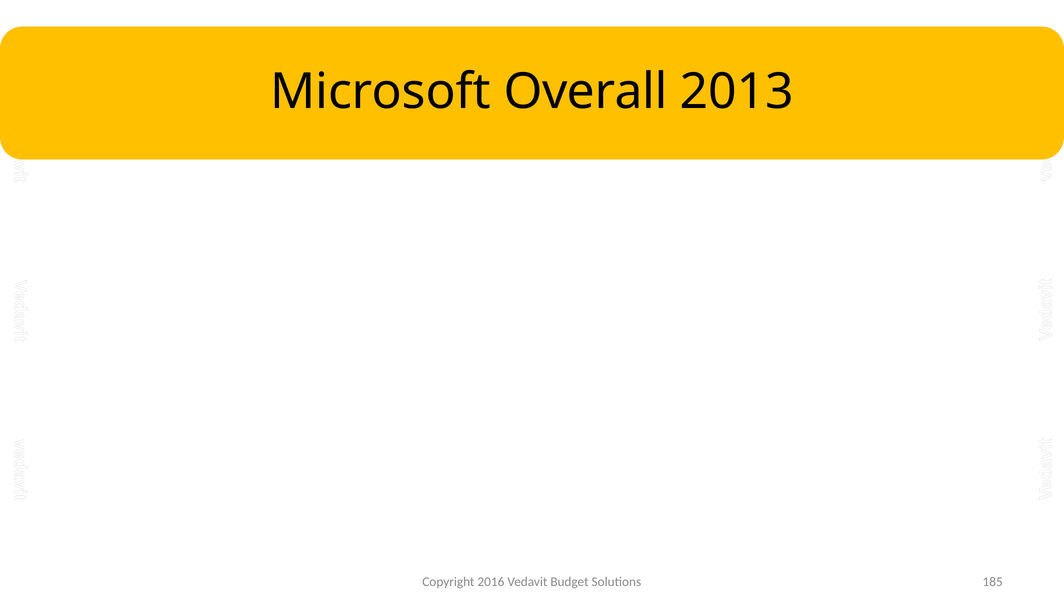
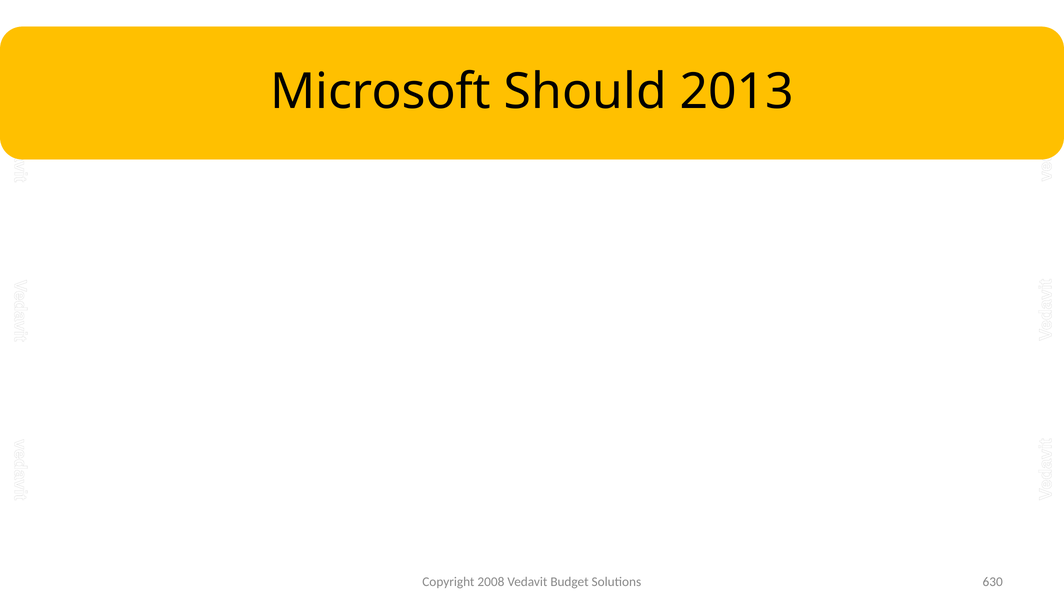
Overall: Overall -> Should
2016: 2016 -> 2008
185: 185 -> 630
